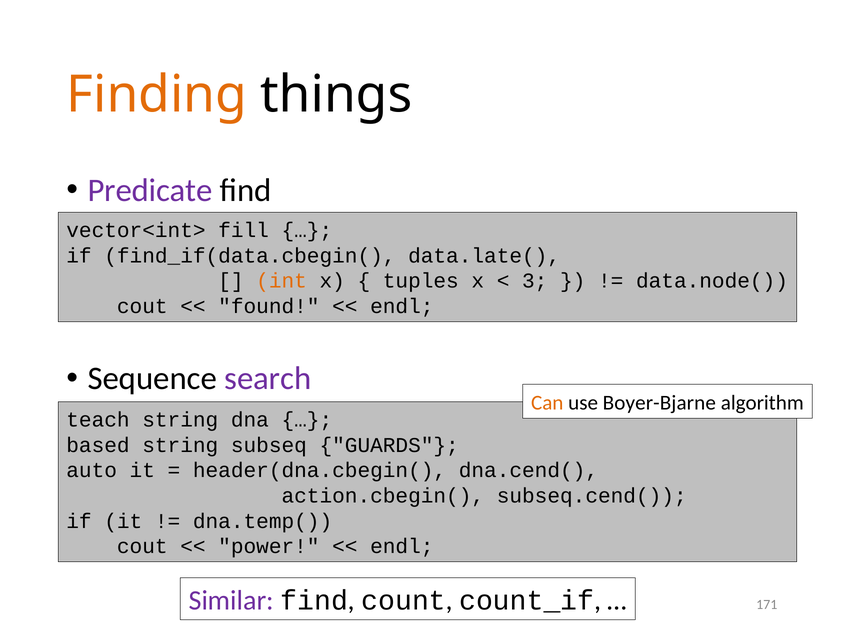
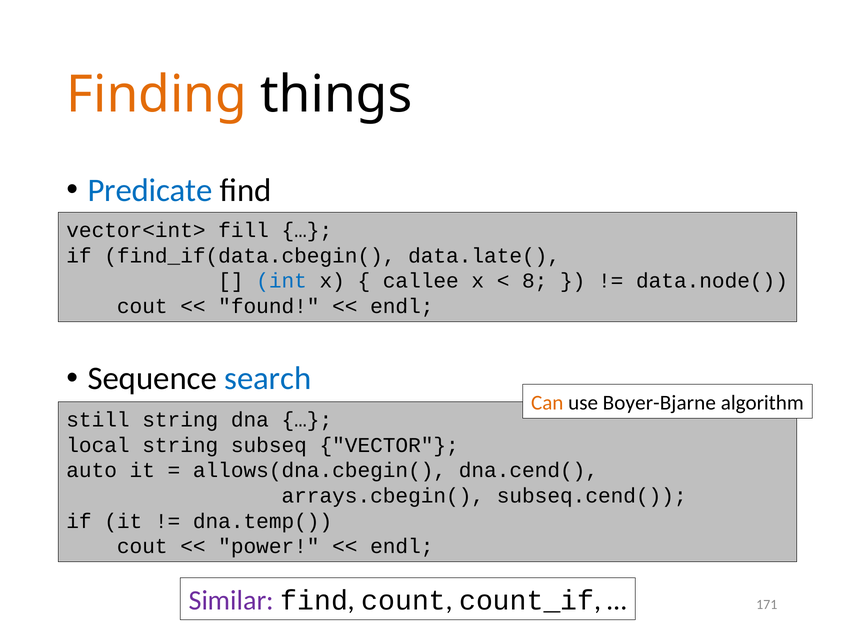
Predicate colour: purple -> blue
int colour: orange -> blue
tuples: tuples -> callee
3: 3 -> 8
search colour: purple -> blue
teach: teach -> still
based: based -> local
GUARDS: GUARDS -> VECTOR
header(dna.cbegin(: header(dna.cbegin( -> allows(dna.cbegin(
action.cbegin(: action.cbegin( -> arrays.cbegin(
